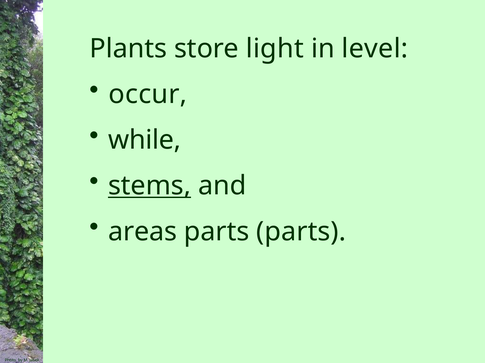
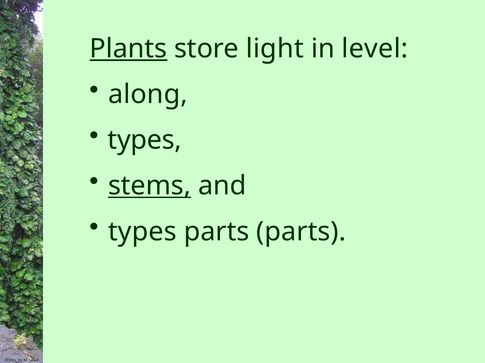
Plants underline: none -> present
occur: occur -> along
while at (145, 140): while -> types
areas at (143, 232): areas -> types
